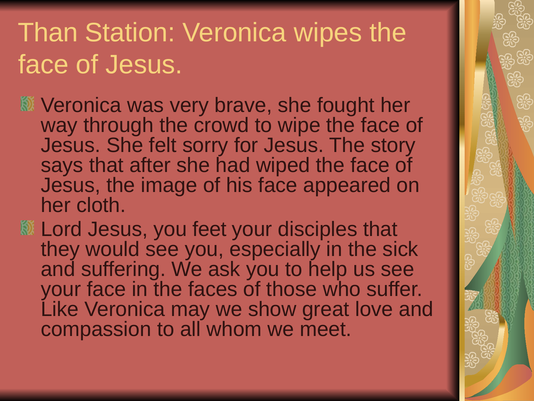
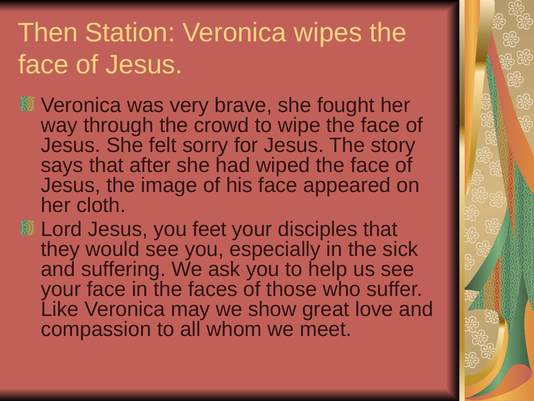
Than: Than -> Then
